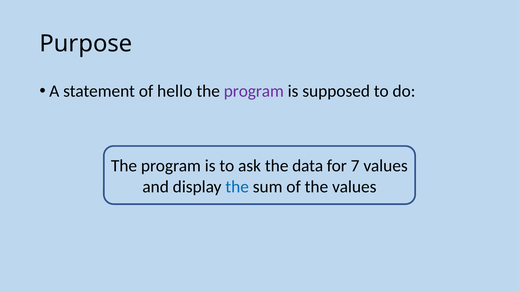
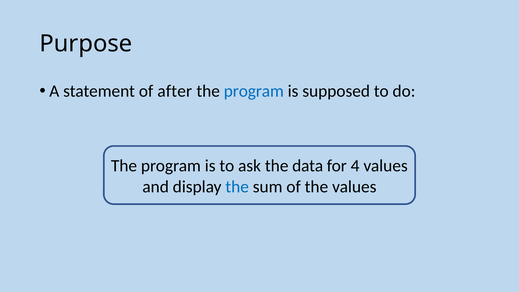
hello: hello -> after
program at (254, 91) colour: purple -> blue
7: 7 -> 4
